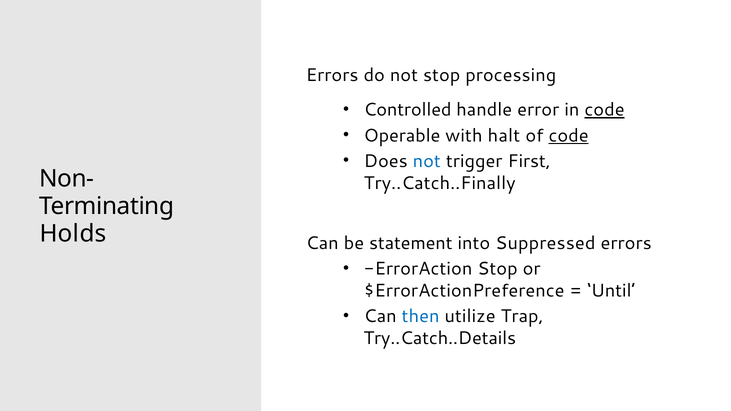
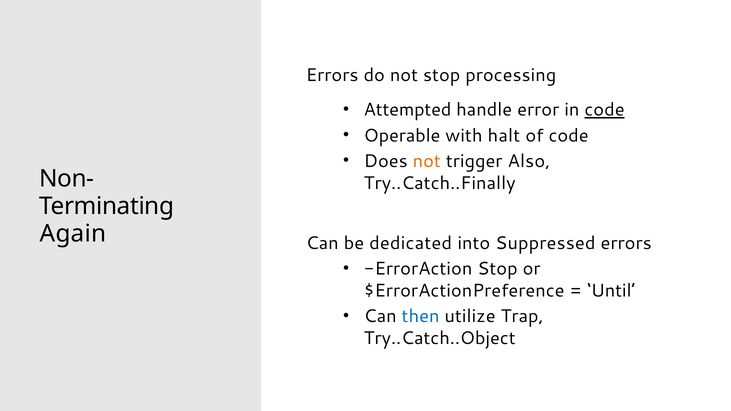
Controlled: Controlled -> Attempted
code at (569, 136) underline: present -> none
not at (427, 161) colour: blue -> orange
First: First -> Also
Holds: Holds -> Again
statement: statement -> dedicated
Try..Catch..Details: Try..Catch..Details -> Try..Catch..Object
